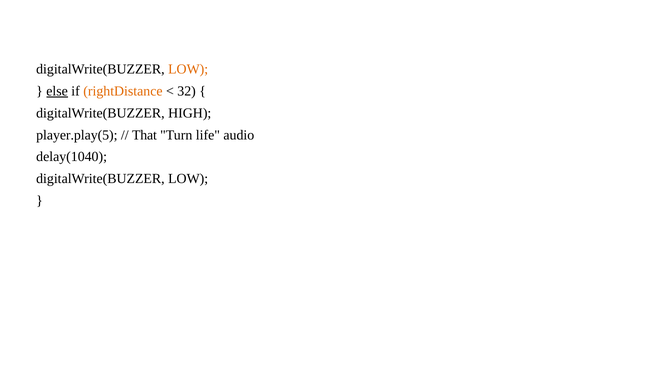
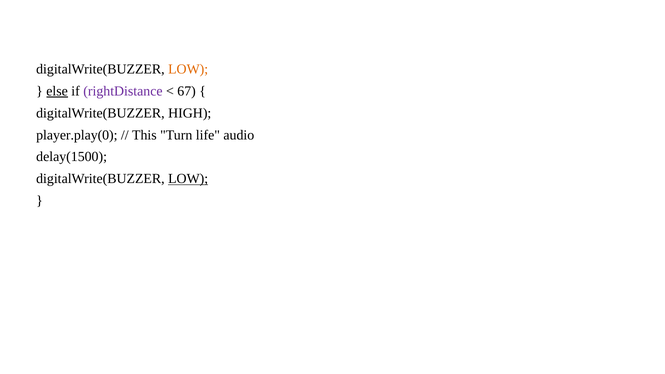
rightDistance colour: orange -> purple
32: 32 -> 67
player.play(5: player.play(5 -> player.play(0
That: That -> This
delay(1040: delay(1040 -> delay(1500
LOW at (188, 179) underline: none -> present
